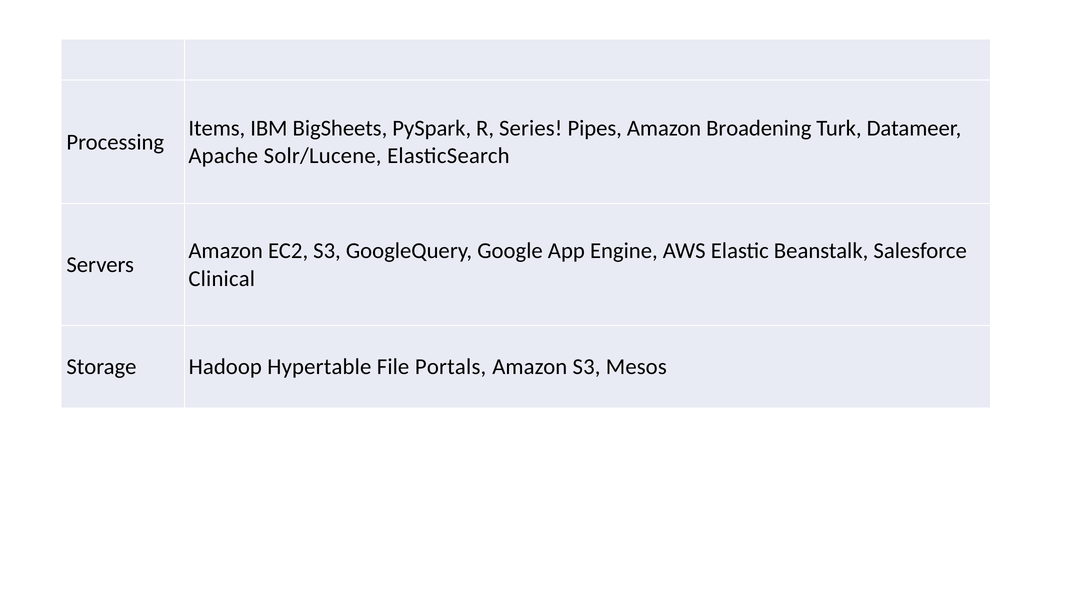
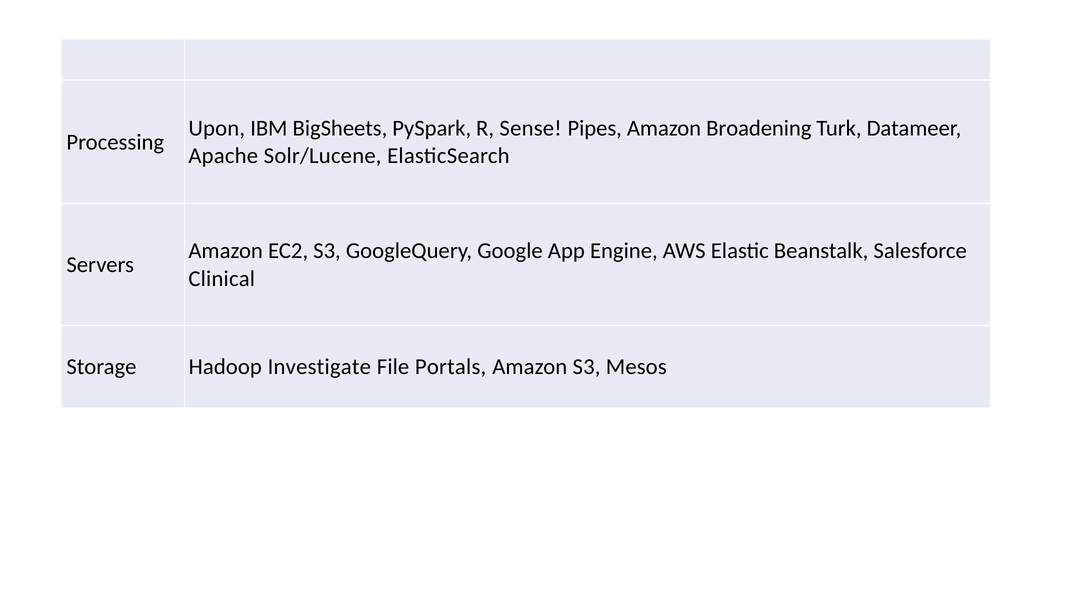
Items: Items -> Upon
Series: Series -> Sense
Hypertable: Hypertable -> Investigate
